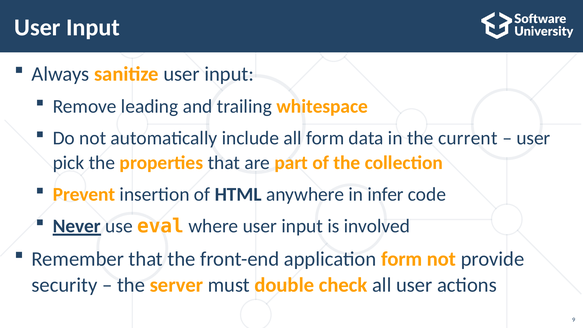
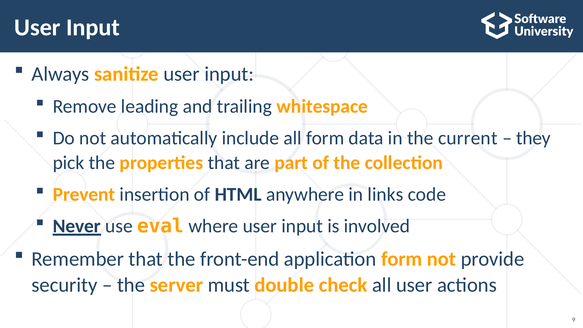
user at (533, 138): user -> they
infer: infer -> links
